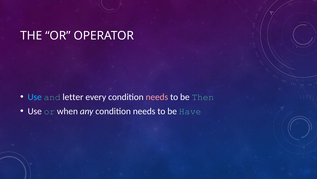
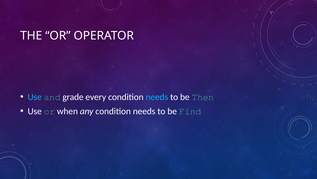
letter: letter -> grade
needs at (157, 97) colour: pink -> light blue
Have: Have -> Find
